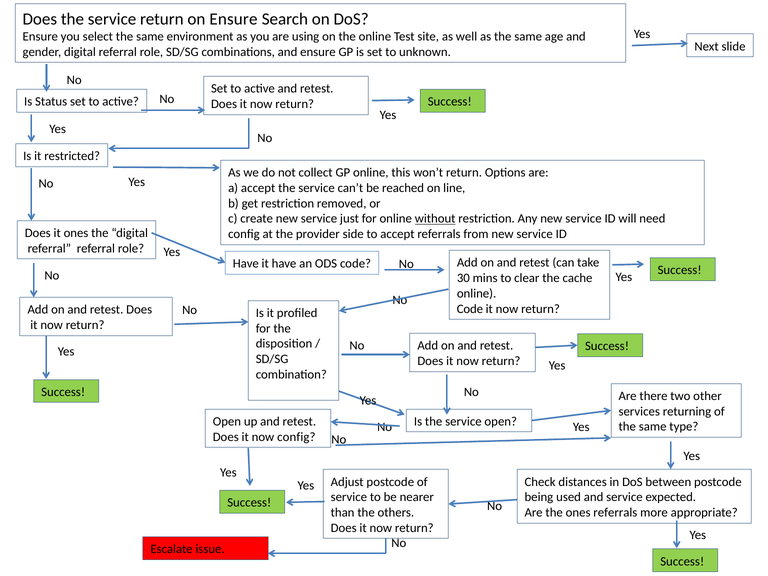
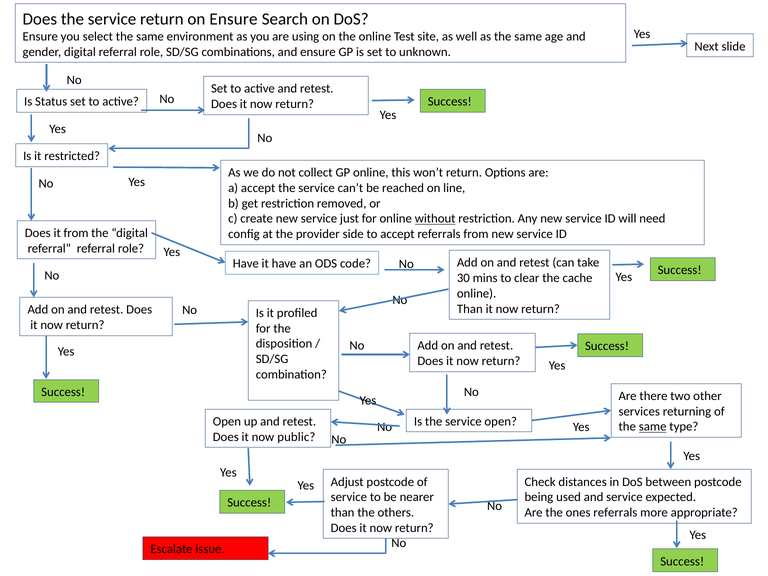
it ones: ones -> from
Code at (470, 309): Code -> Than
same at (653, 427) underline: none -> present
now config: config -> public
